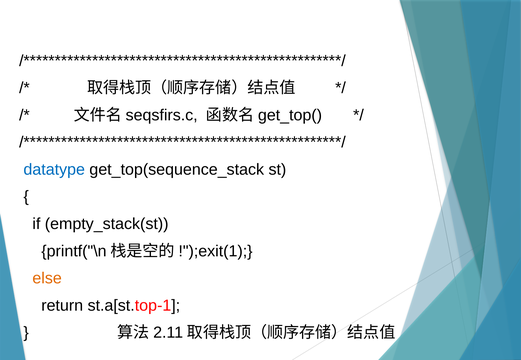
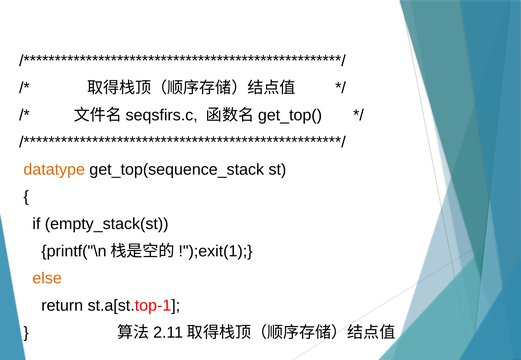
datatype colour: blue -> orange
